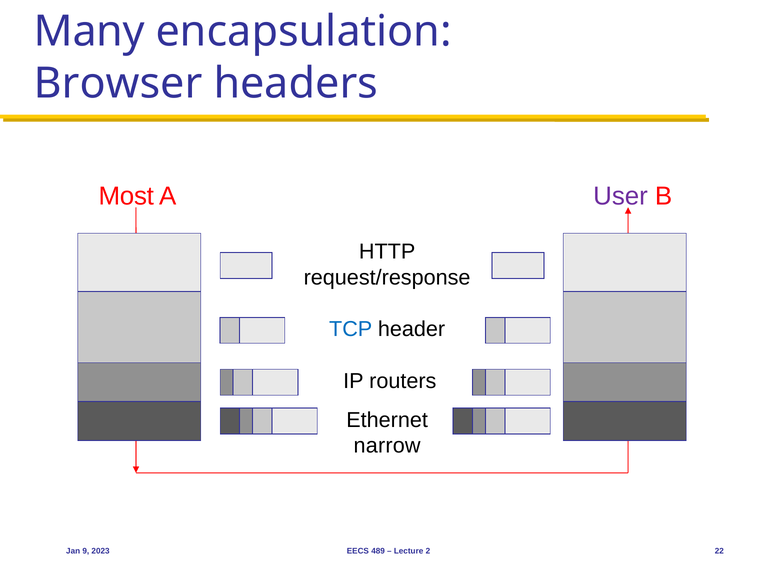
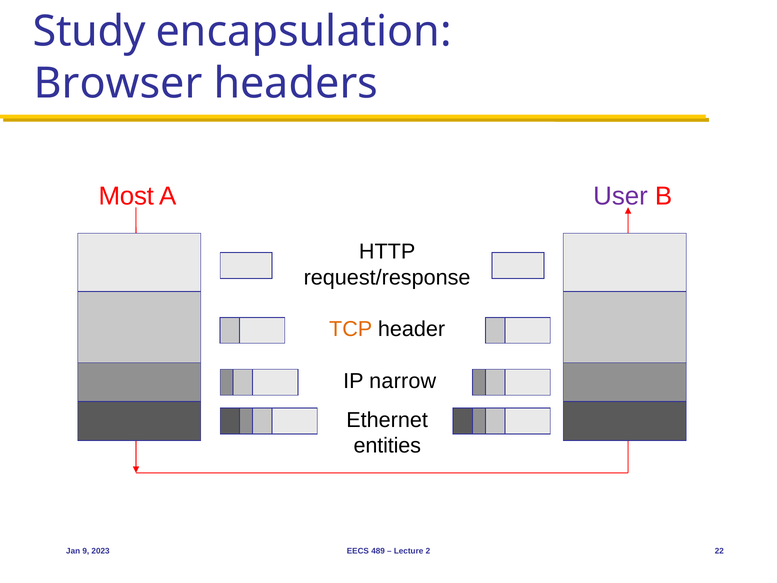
Many: Many -> Study
TCP colour: blue -> orange
routers: routers -> narrow
narrow: narrow -> entities
